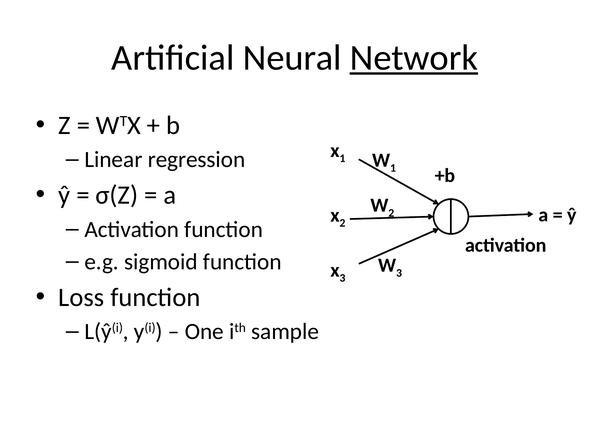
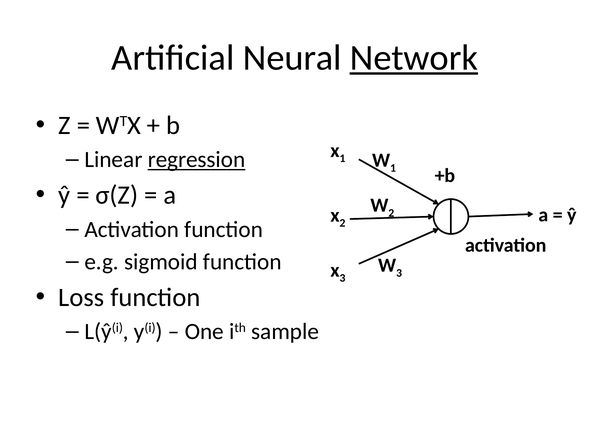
regression underline: none -> present
